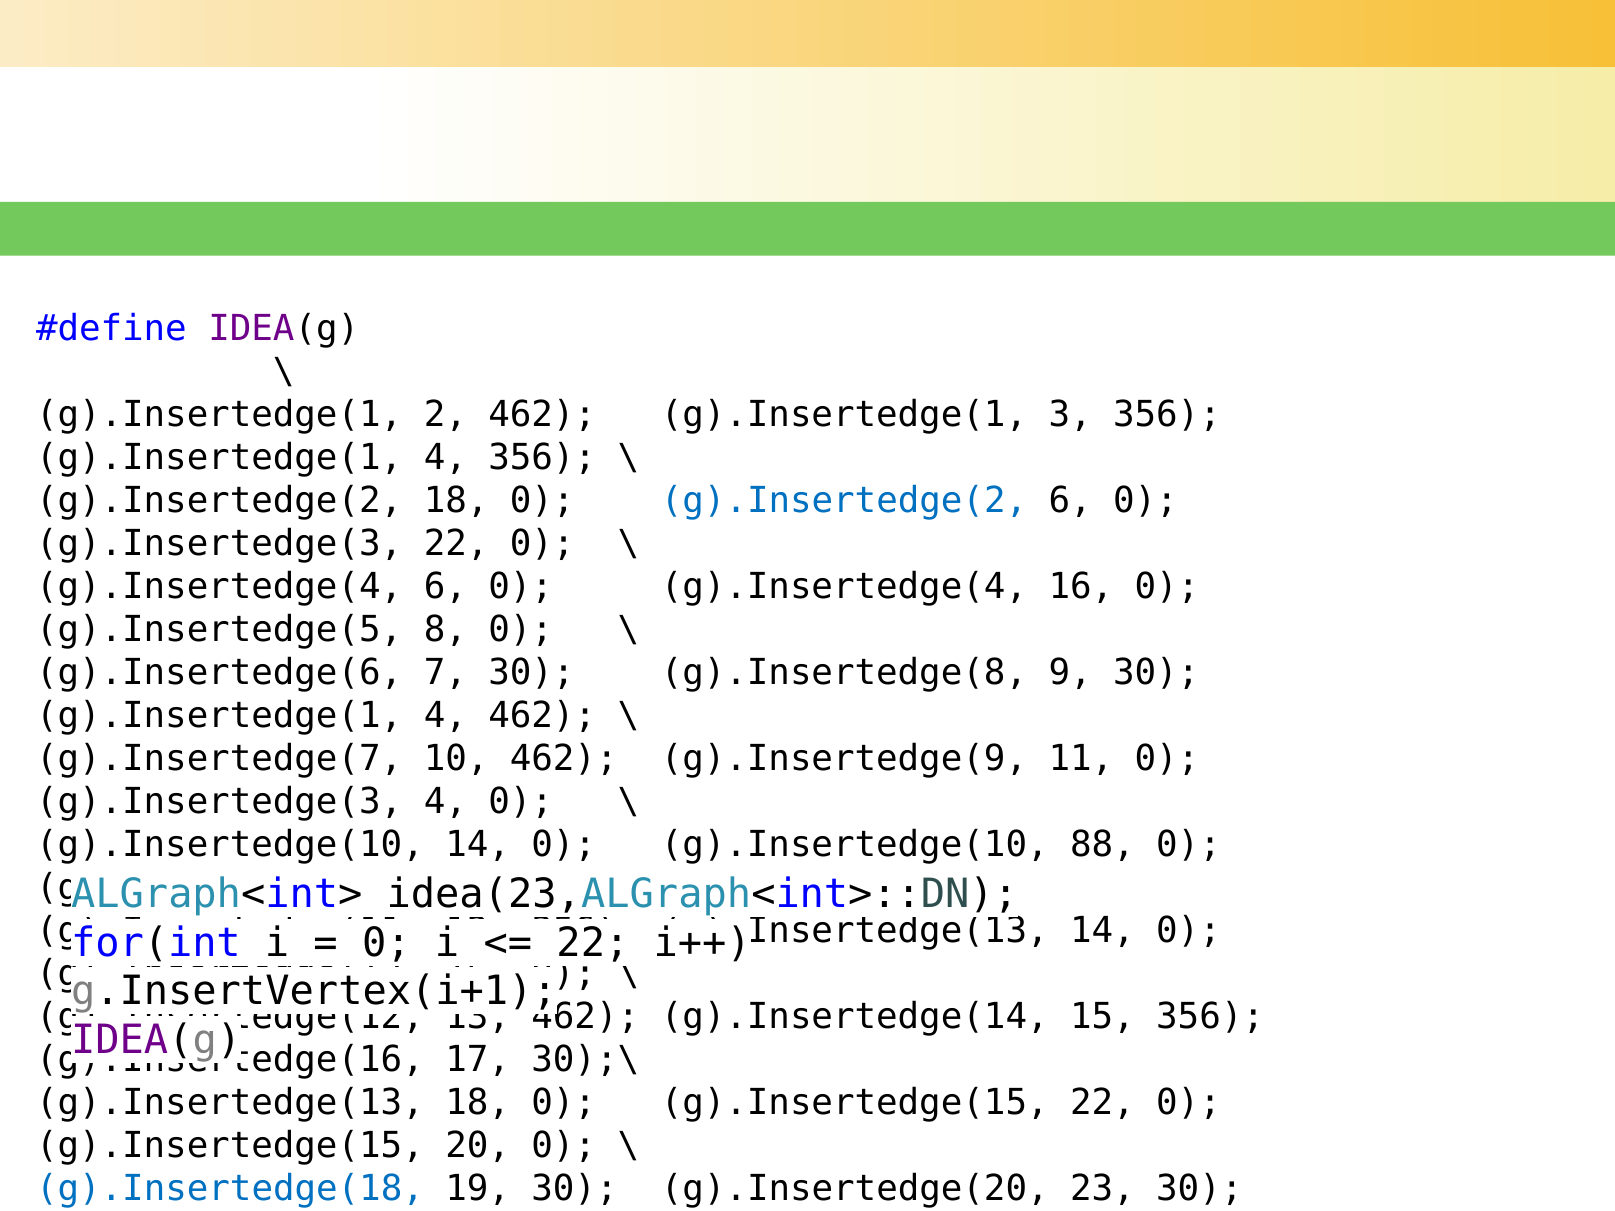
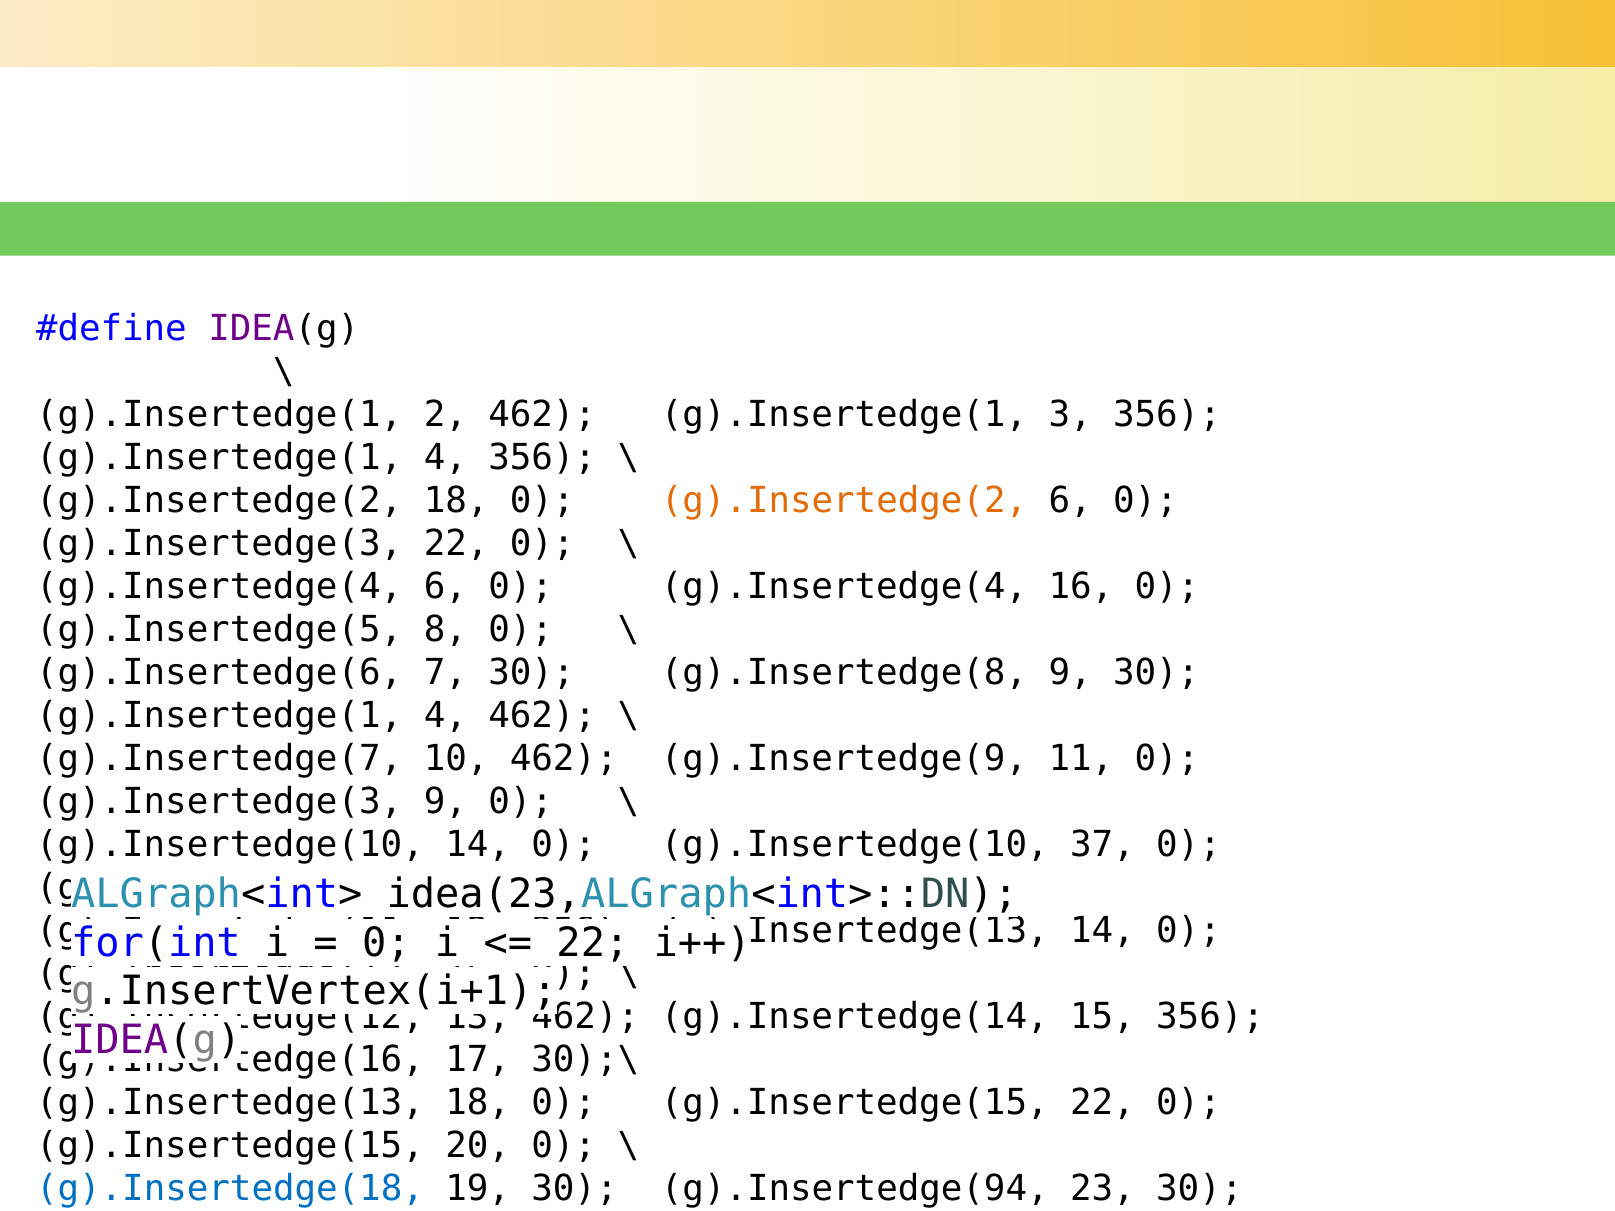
g).Insertedge(2 at (844, 500) colour: blue -> orange
g).Insertedge(3 4: 4 -> 9
88: 88 -> 37
19 30 g).Insertedge(20: g).Insertedge(20 -> g).Insertedge(94
